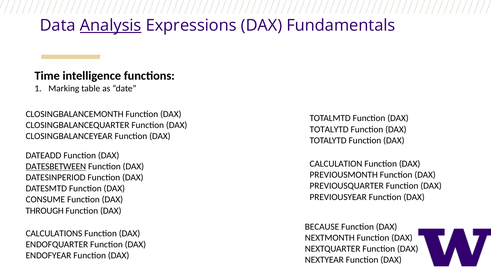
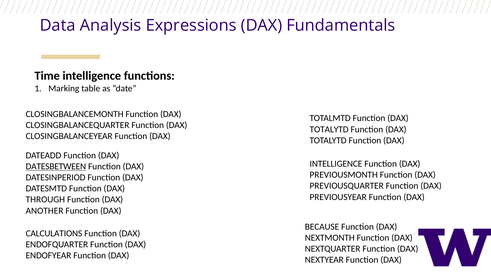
Analysis underline: present -> none
CALCULATION at (336, 164): CALCULATION -> INTELLIGENCE
CONSUME: CONSUME -> THROUGH
THROUGH: THROUGH -> ANOTHER
